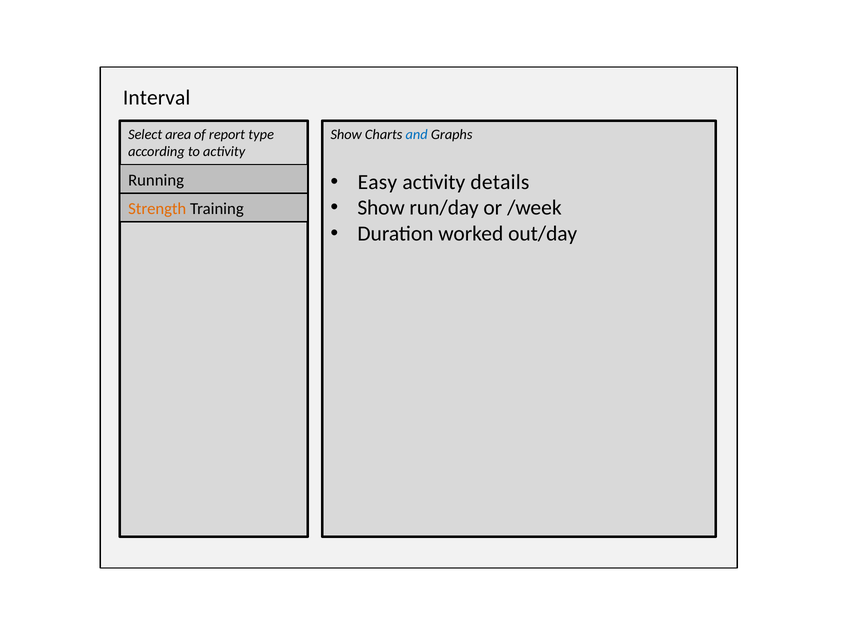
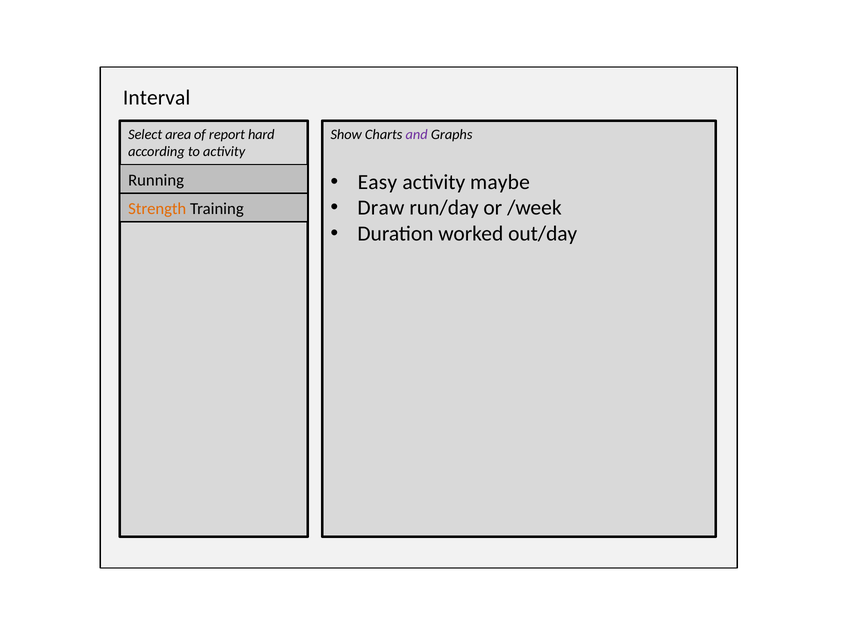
type: type -> hard
and colour: blue -> purple
details: details -> maybe
Show at (381, 208): Show -> Draw
